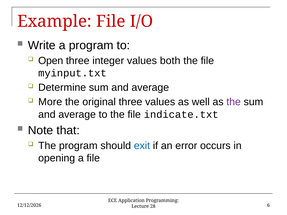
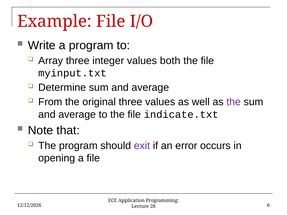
Open: Open -> Array
More: More -> From
exit colour: blue -> purple
